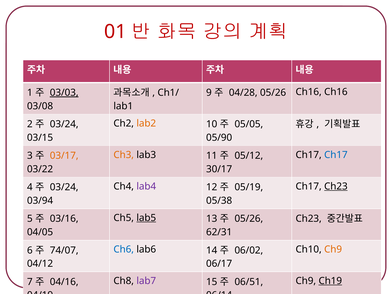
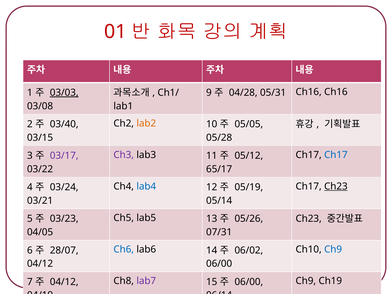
04/28 05/26: 05/26 -> 05/31
03/24 at (64, 124): 03/24 -> 03/40
05/90: 05/90 -> 05/28
Ch3 colour: orange -> purple
03/17 colour: orange -> purple
30/17: 30/17 -> 65/17
lab4 colour: purple -> blue
03/94: 03/94 -> 03/21
05/38: 05/38 -> 05/14
lab5 underline: present -> none
03/16: 03/16 -> 03/23
62/31: 62/31 -> 07/31
Ch9 at (333, 249) colour: orange -> blue
74/07: 74/07 -> 28/07
06/17 at (219, 264): 06/17 -> 06/00
06/51 at (249, 282): 06/51 -> 06/00
Ch19 underline: present -> none
04/16 at (64, 282): 04/16 -> 04/12
